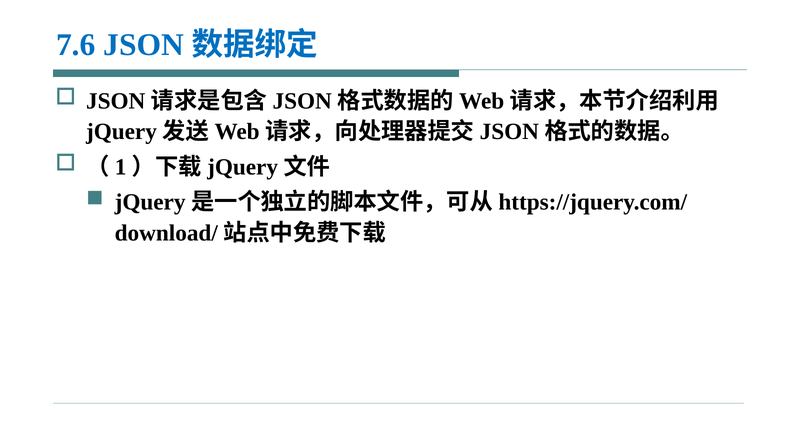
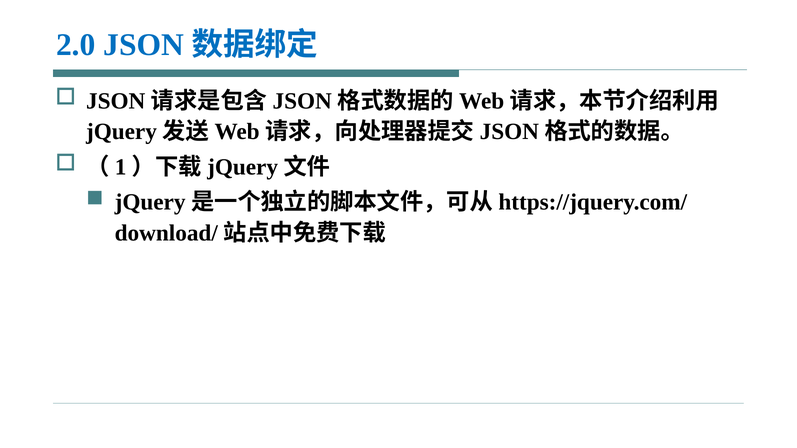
7.6: 7.6 -> 2.0
